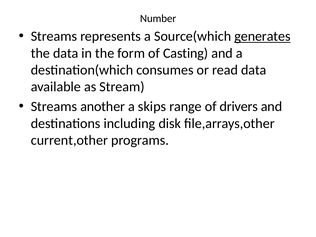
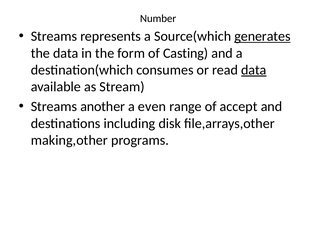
data at (254, 70) underline: none -> present
skips: skips -> even
drivers: drivers -> accept
current,other: current,other -> making,other
